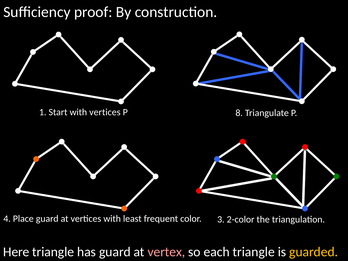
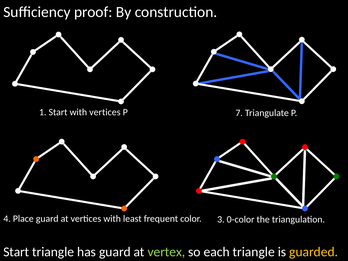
8: 8 -> 7
2-color: 2-color -> 0-color
Here at (16, 252): Here -> Start
vertex colour: pink -> light green
